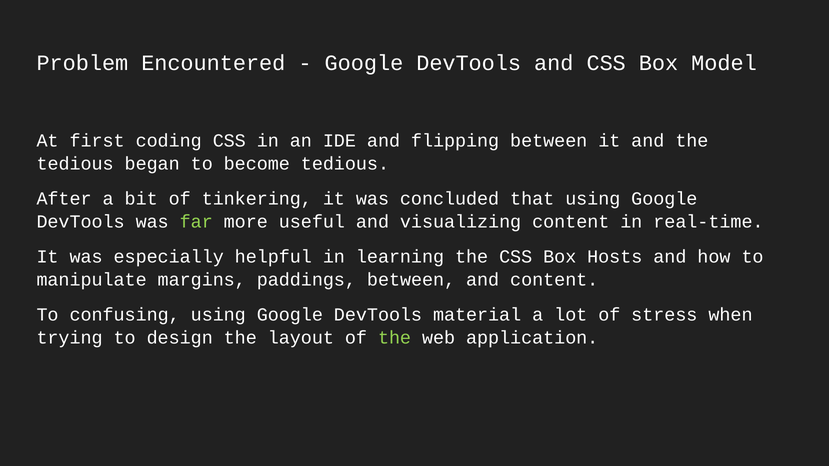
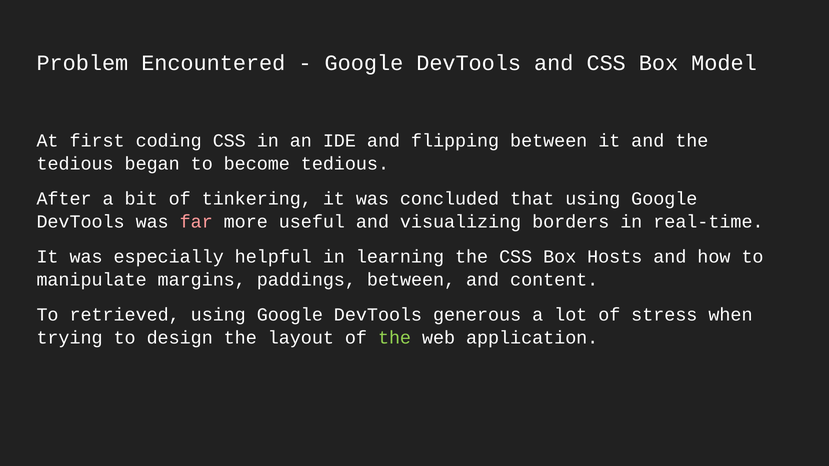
far colour: light green -> pink
visualizing content: content -> borders
confusing: confusing -> retrieved
material: material -> generous
